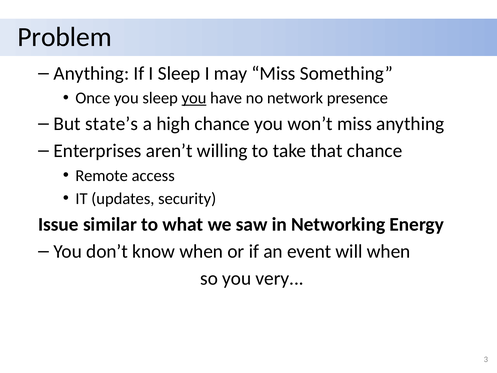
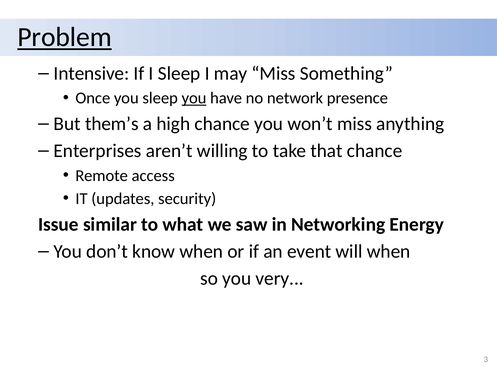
Problem underline: none -> present
Anything at (91, 73): Anything -> Intensive
state’s: state’s -> them’s
